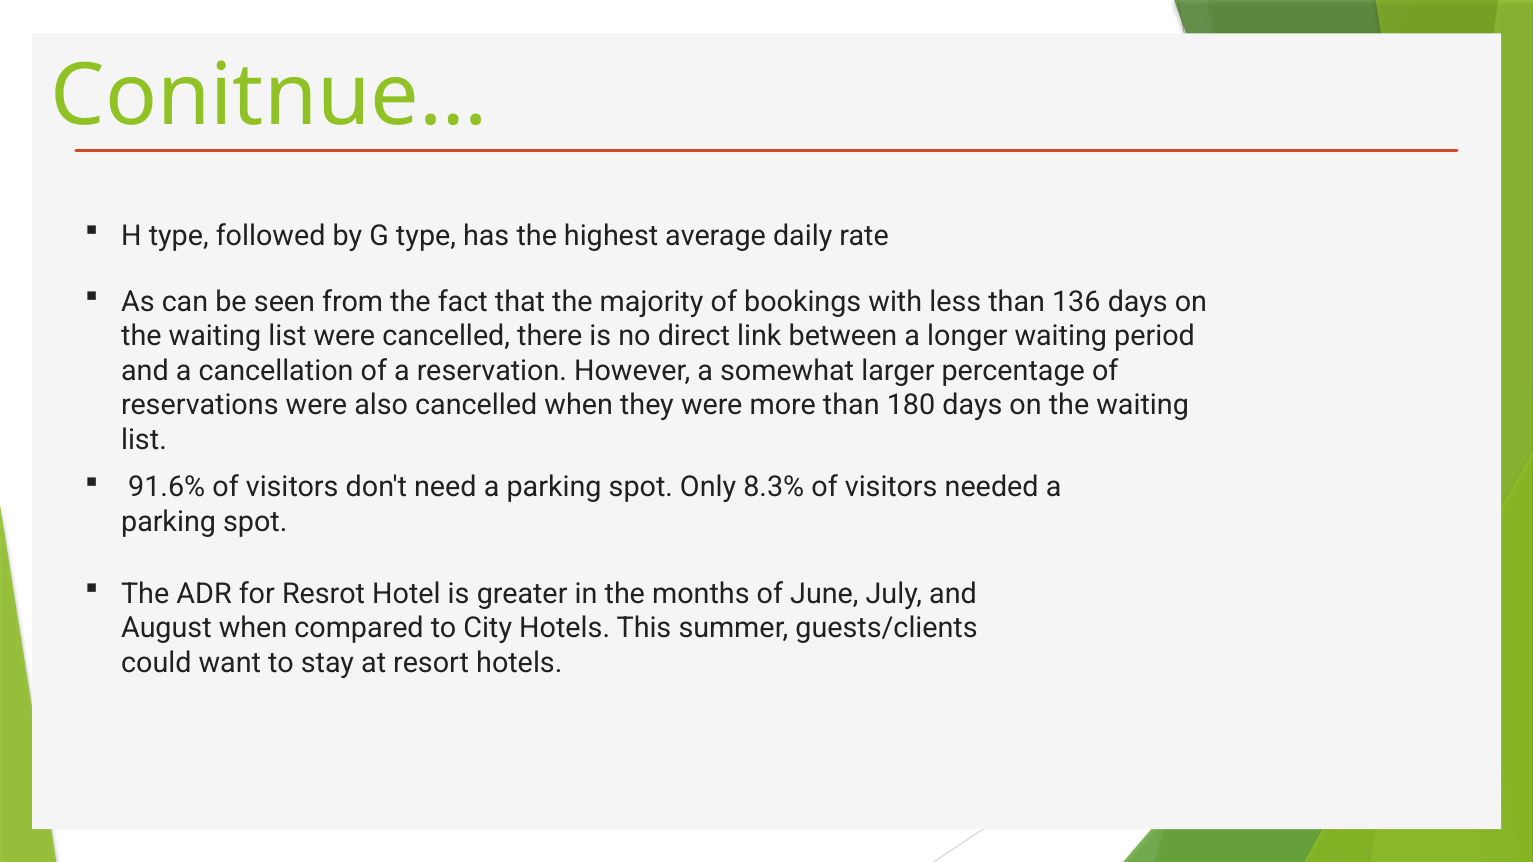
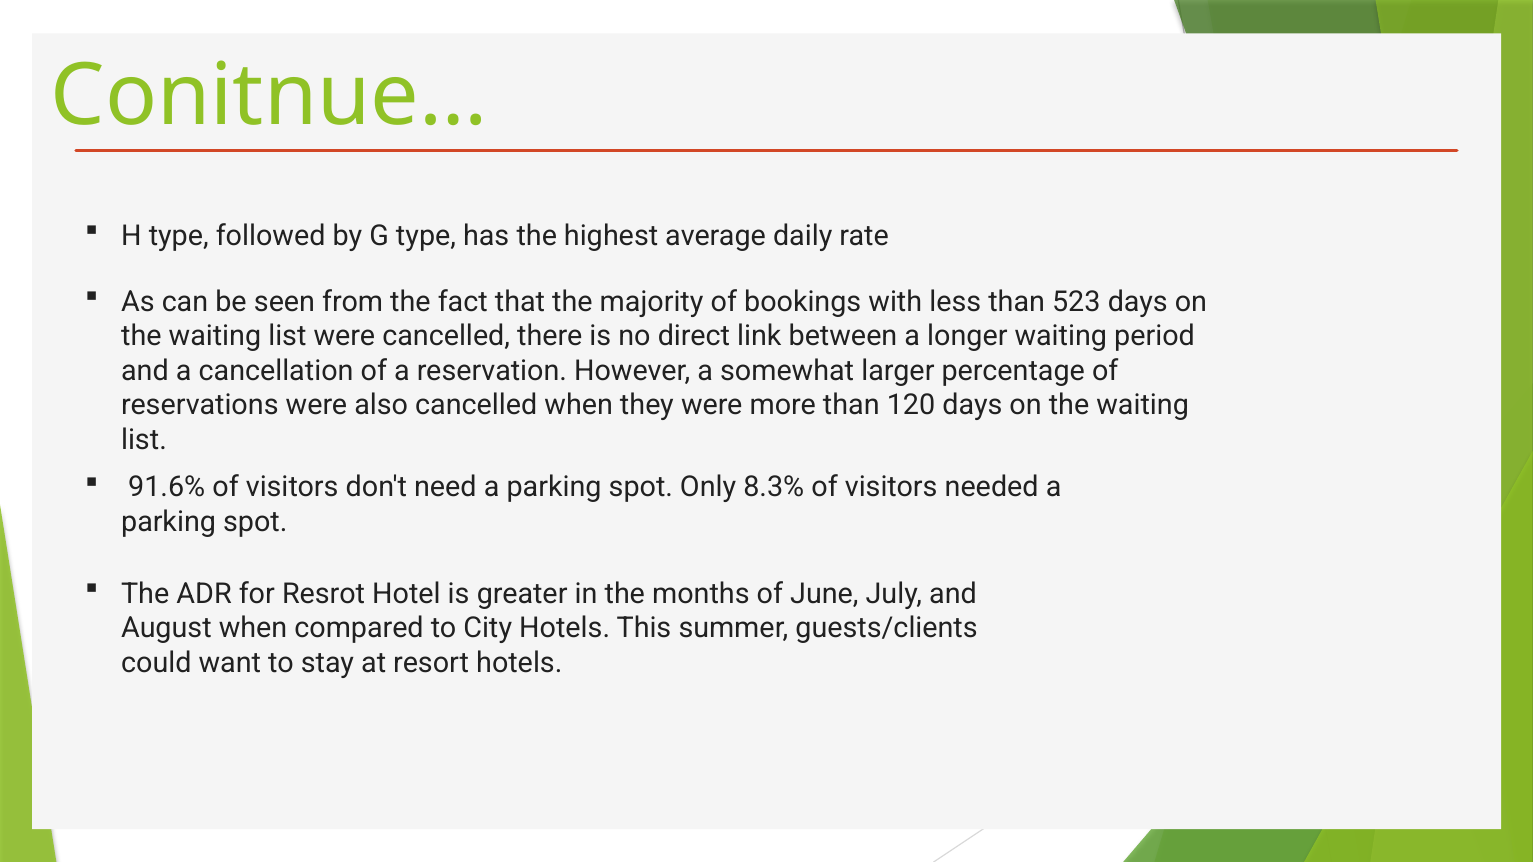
136: 136 -> 523
180: 180 -> 120
